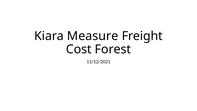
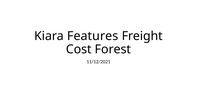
Measure: Measure -> Features
